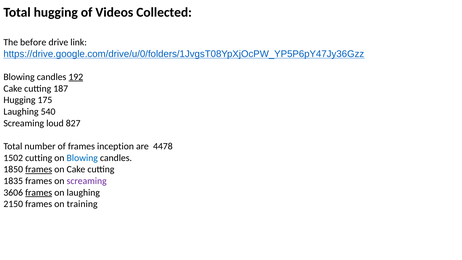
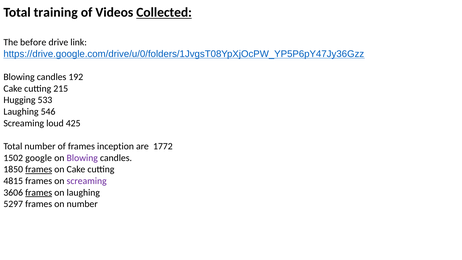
Total hugging: hugging -> training
Collected underline: none -> present
192 underline: present -> none
187: 187 -> 215
175: 175 -> 533
540: 540 -> 546
827: 827 -> 425
4478: 4478 -> 1772
1502 cutting: cutting -> google
Blowing at (82, 158) colour: blue -> purple
1835: 1835 -> 4815
2150: 2150 -> 5297
on training: training -> number
